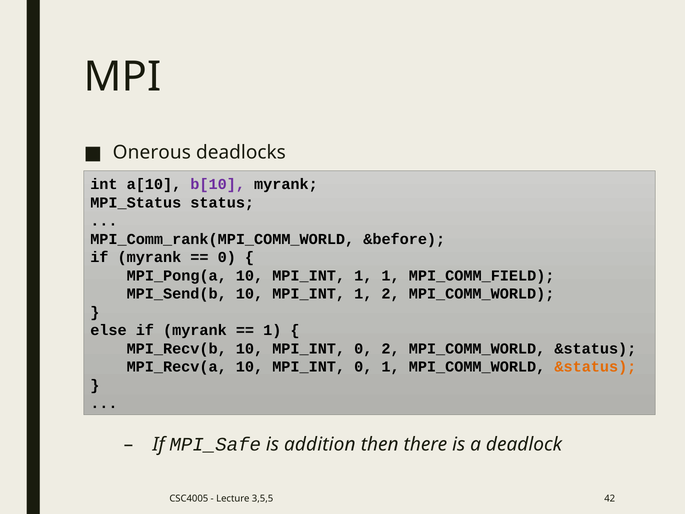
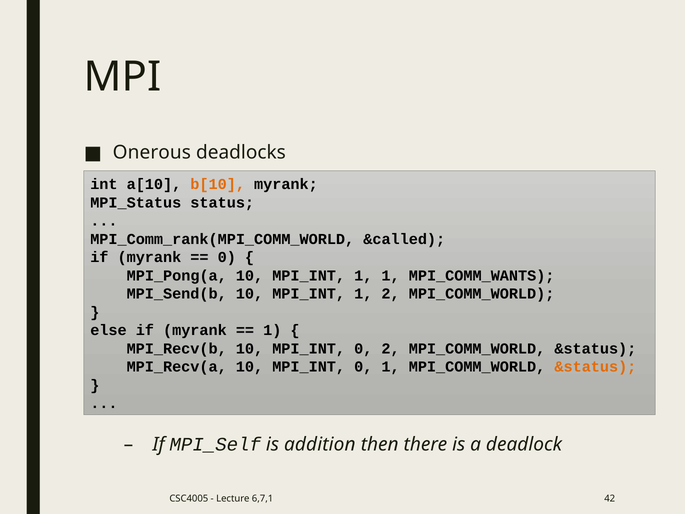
b[10 colour: purple -> orange
&before: &before -> &called
MPI_COMM_FIELD: MPI_COMM_FIELD -> MPI_COMM_WANTS
MPI_Safe: MPI_Safe -> MPI_Self
3,5,5: 3,5,5 -> 6,7,1
